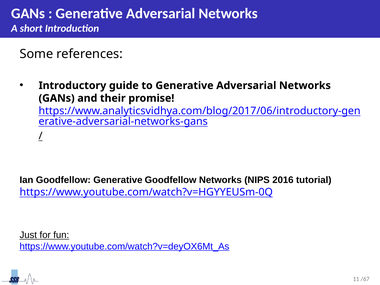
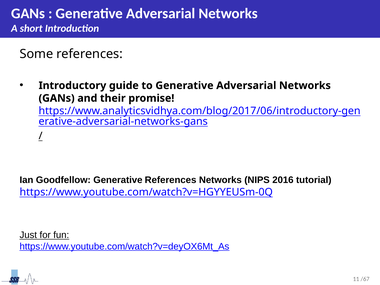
Generative Goodfellow: Goodfellow -> References
